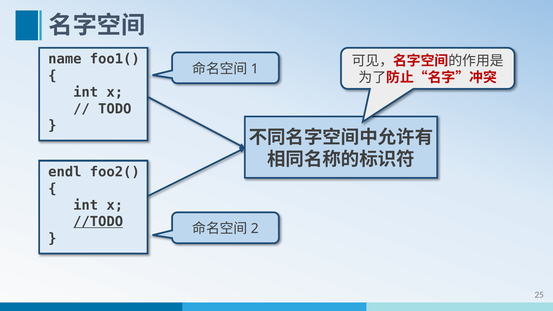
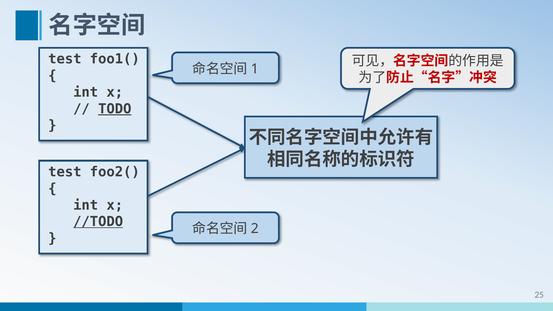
name at (65, 59): name -> test
TODO underline: none -> present
endl at (65, 172): endl -> test
